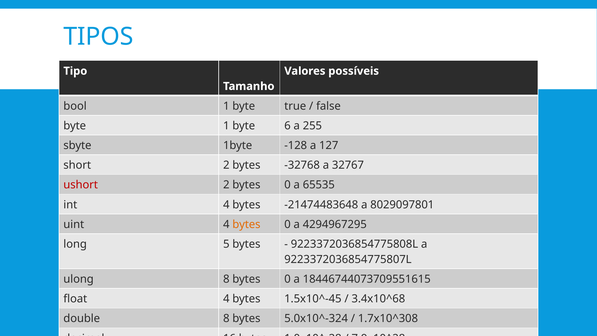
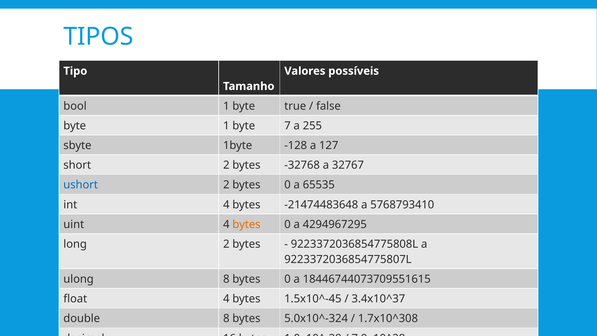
6: 6 -> 7
ushort colour: red -> blue
8029097801: 8029097801 -> 5768793410
long 5: 5 -> 2
3.4x10^68: 3.4x10^68 -> 3.4x10^37
